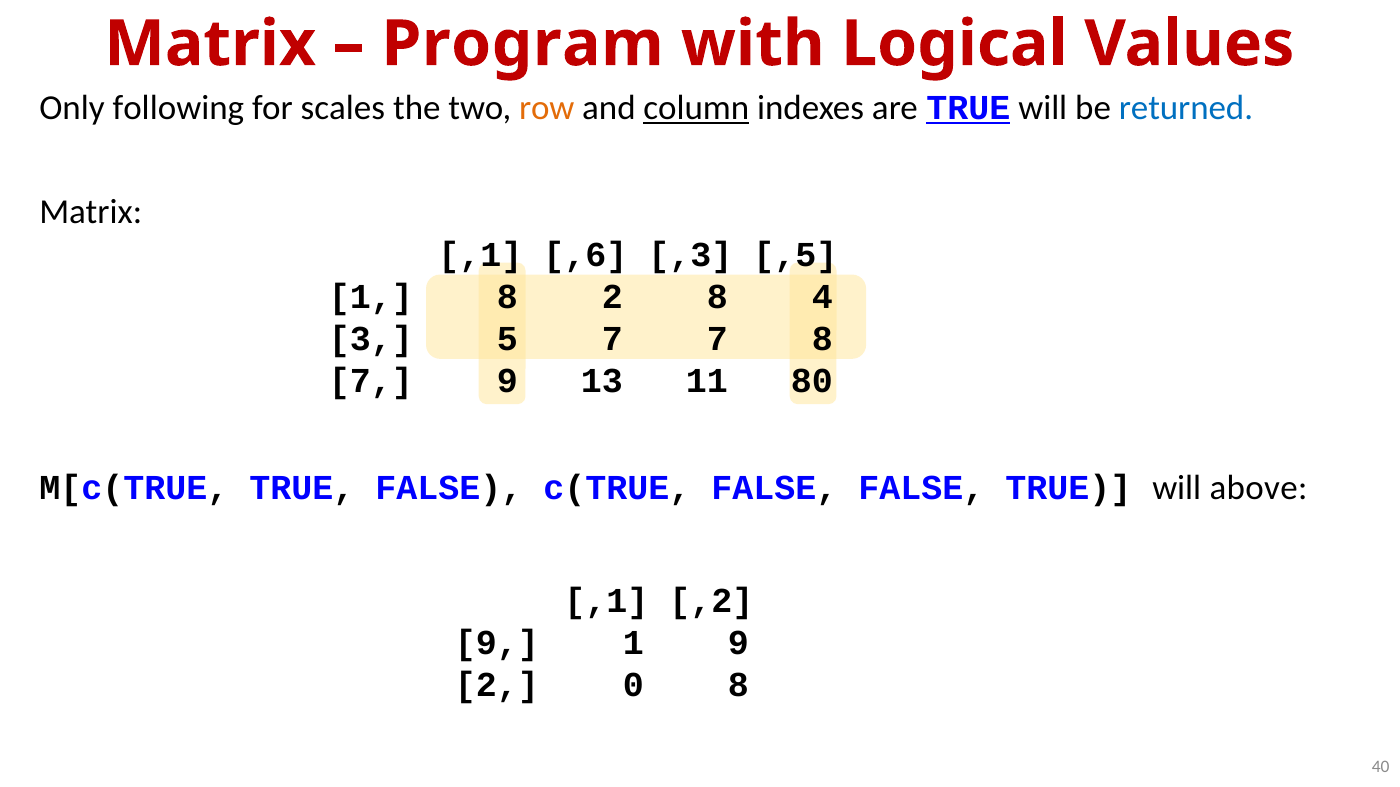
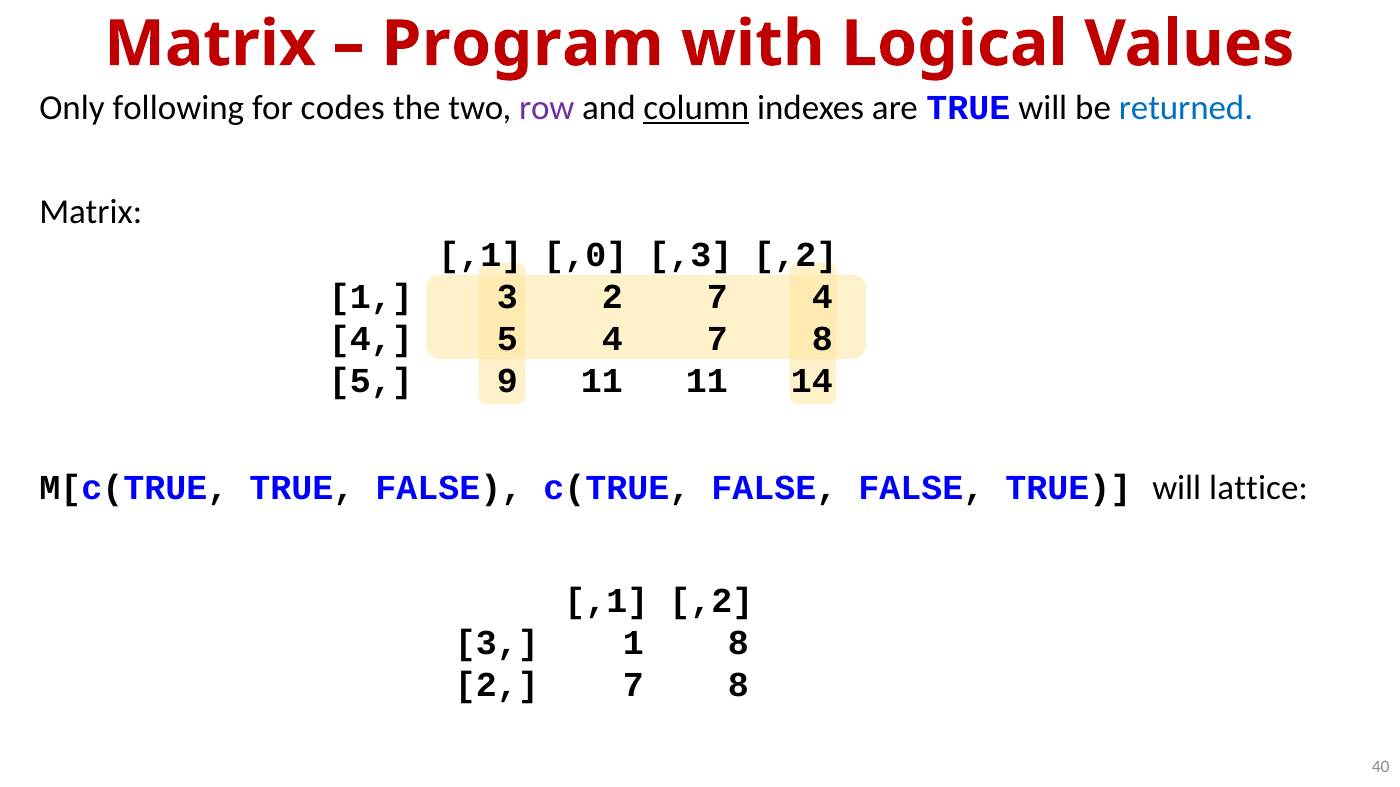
scales: scales -> codes
row colour: orange -> purple
TRUE at (968, 108) underline: present -> none
,6: ,6 -> ,0
,3 ,5: ,5 -> ,2
1 8: 8 -> 3
8 at (717, 297): 8 -> 7
3 at (371, 339): 3 -> 4
5 7: 7 -> 4
7 at (371, 381): 7 -> 5
9 13: 13 -> 11
80: 80 -> 14
above: above -> lattice
9 at (497, 644): 9 -> 3
1 9: 9 -> 8
0 at (633, 686): 0 -> 7
